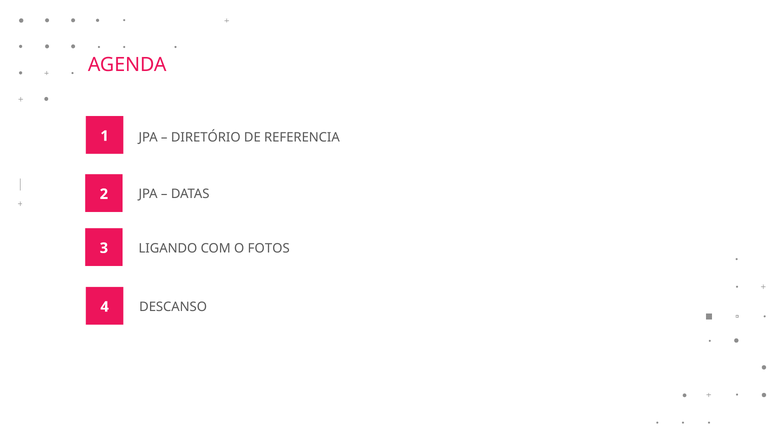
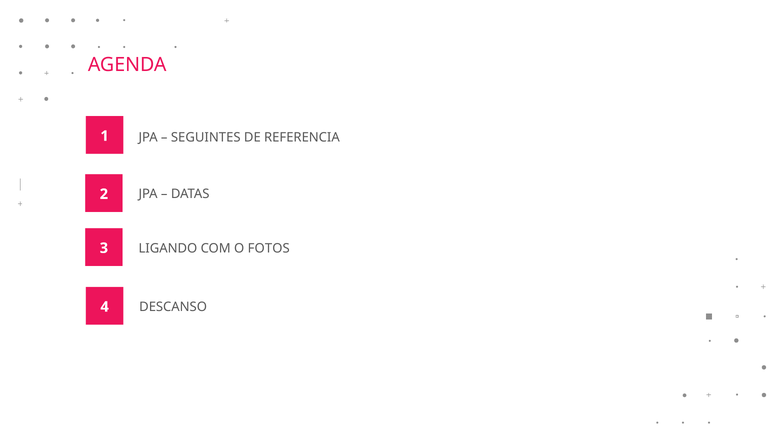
DIRETÓRIO: DIRETÓRIO -> SEGUINTES
